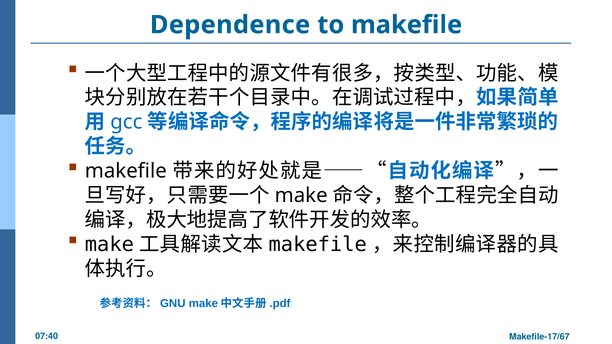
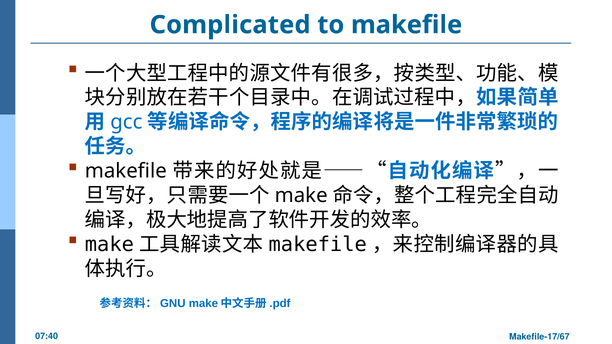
Dependence: Dependence -> Complicated
